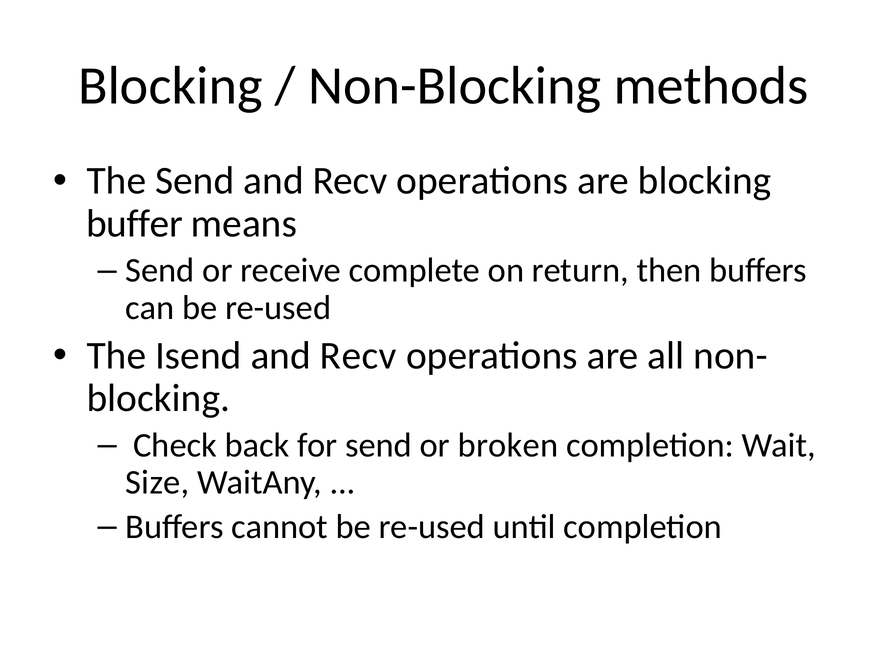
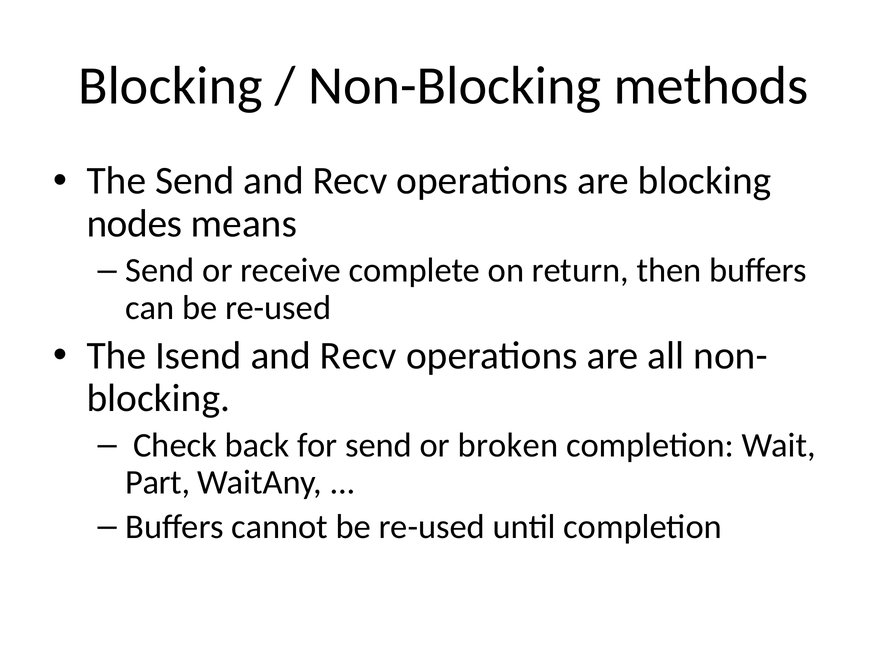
buffer: buffer -> nodes
Size: Size -> Part
